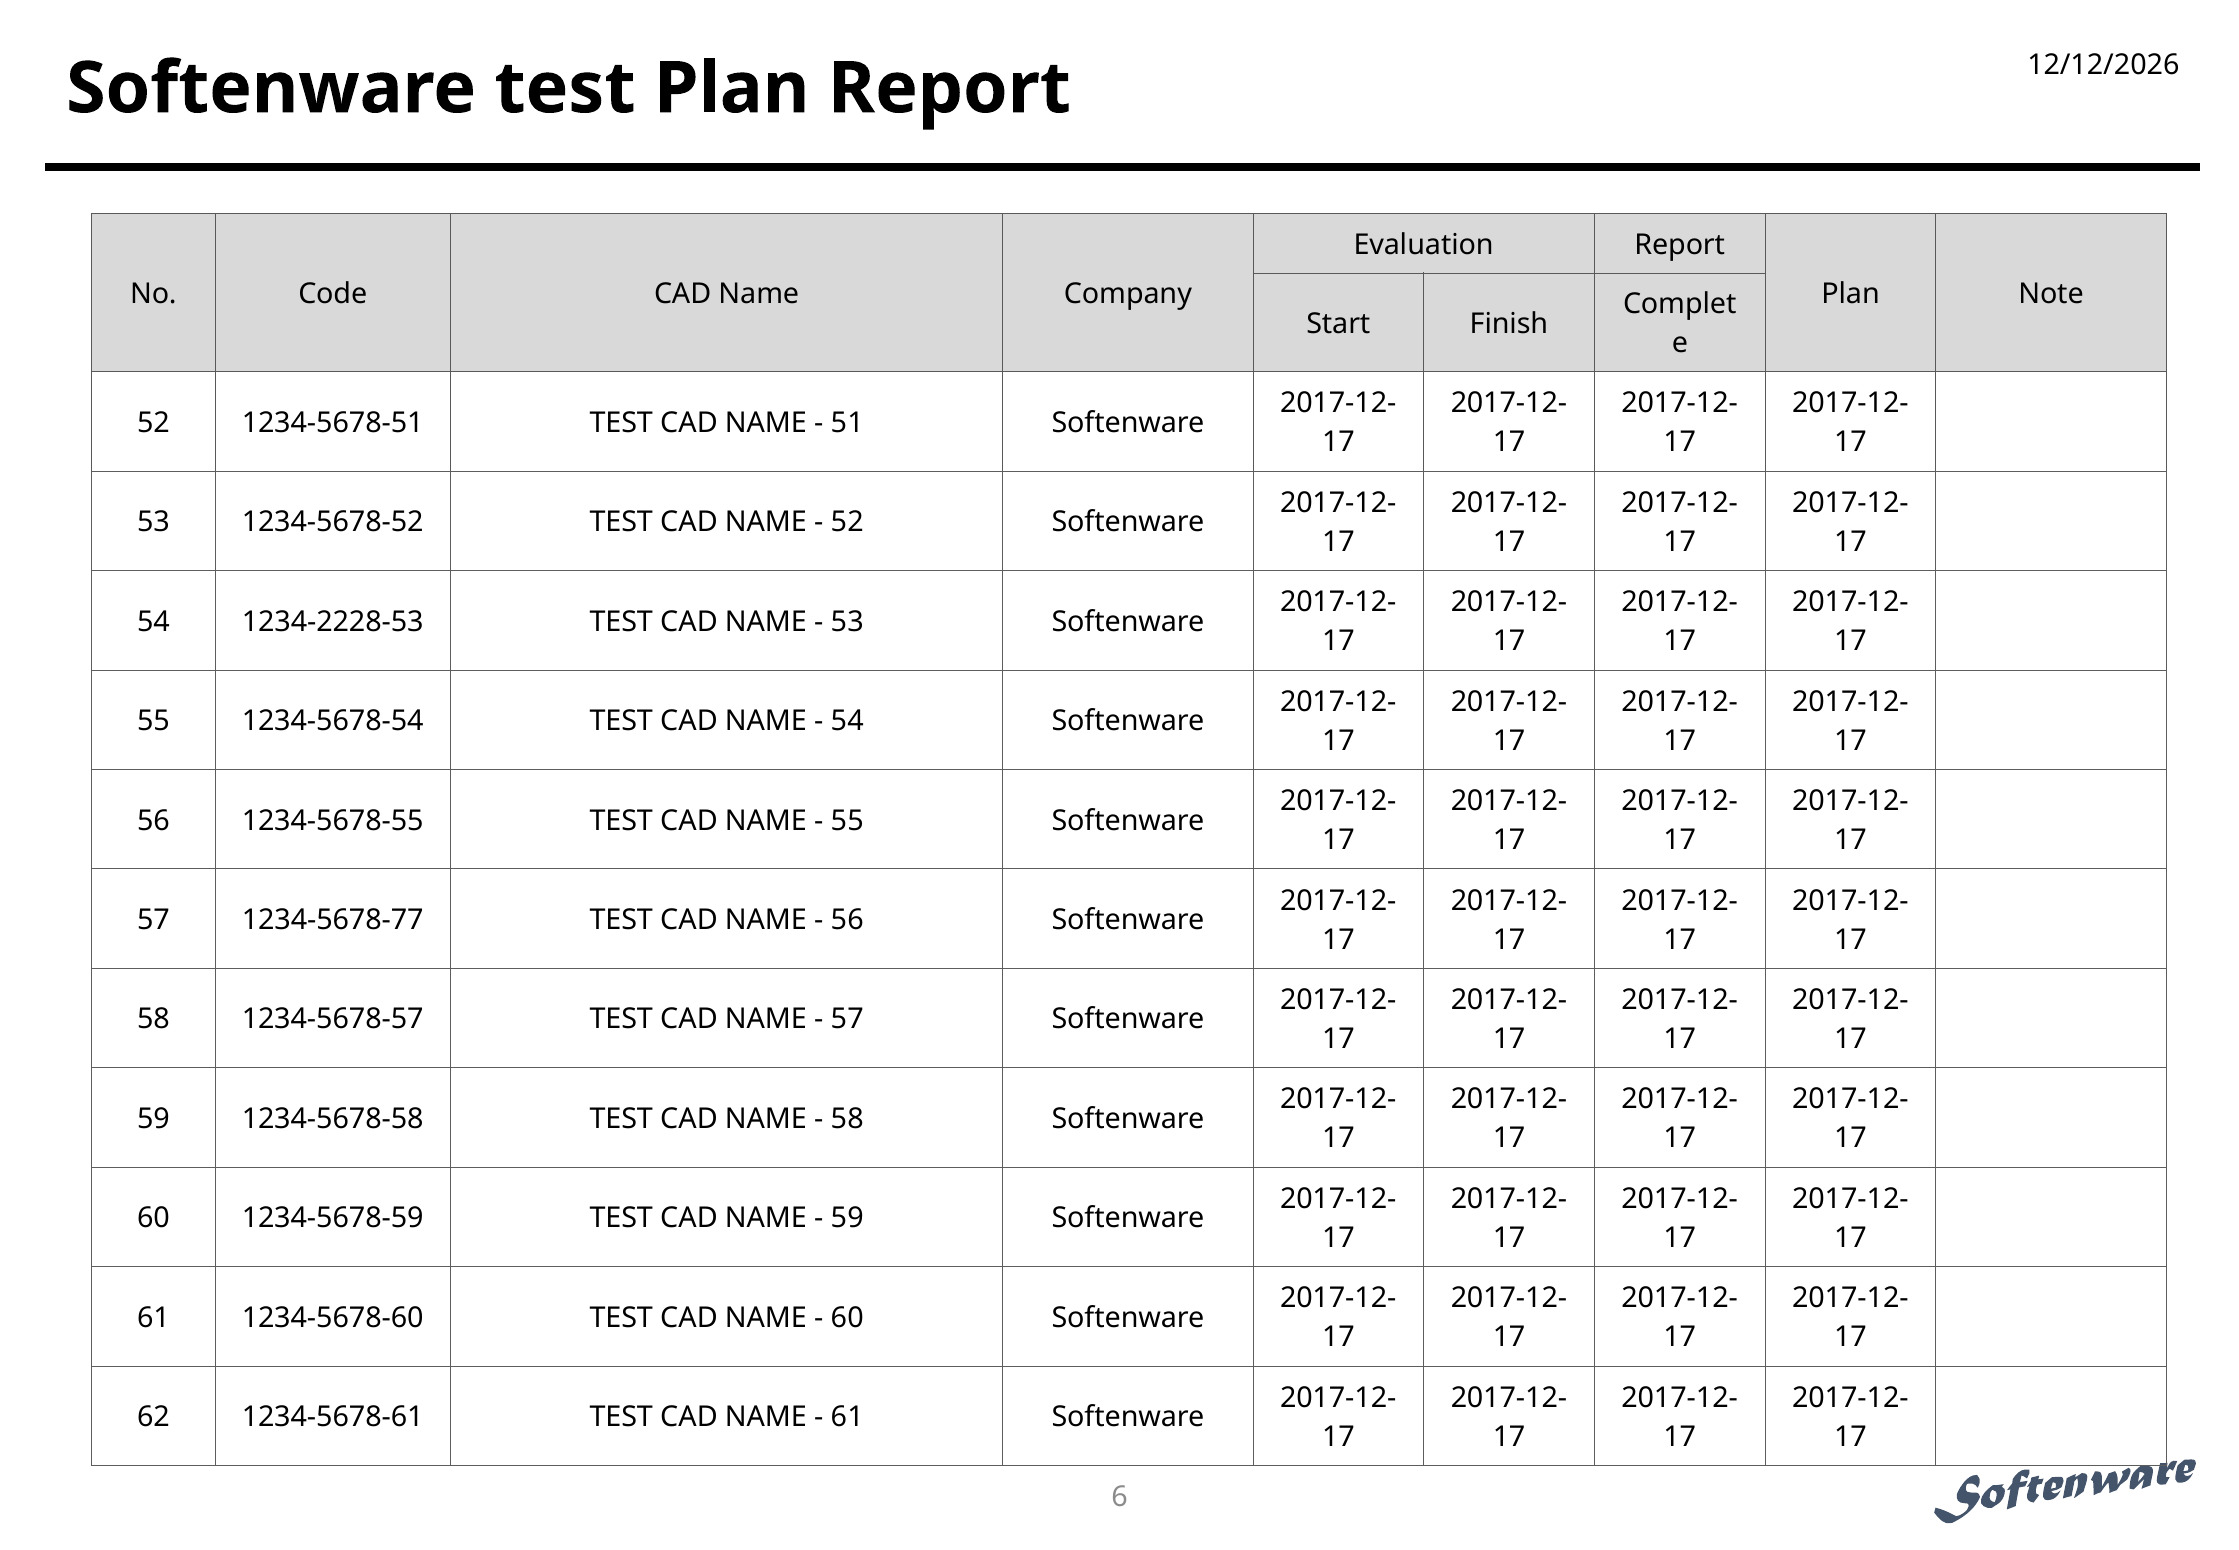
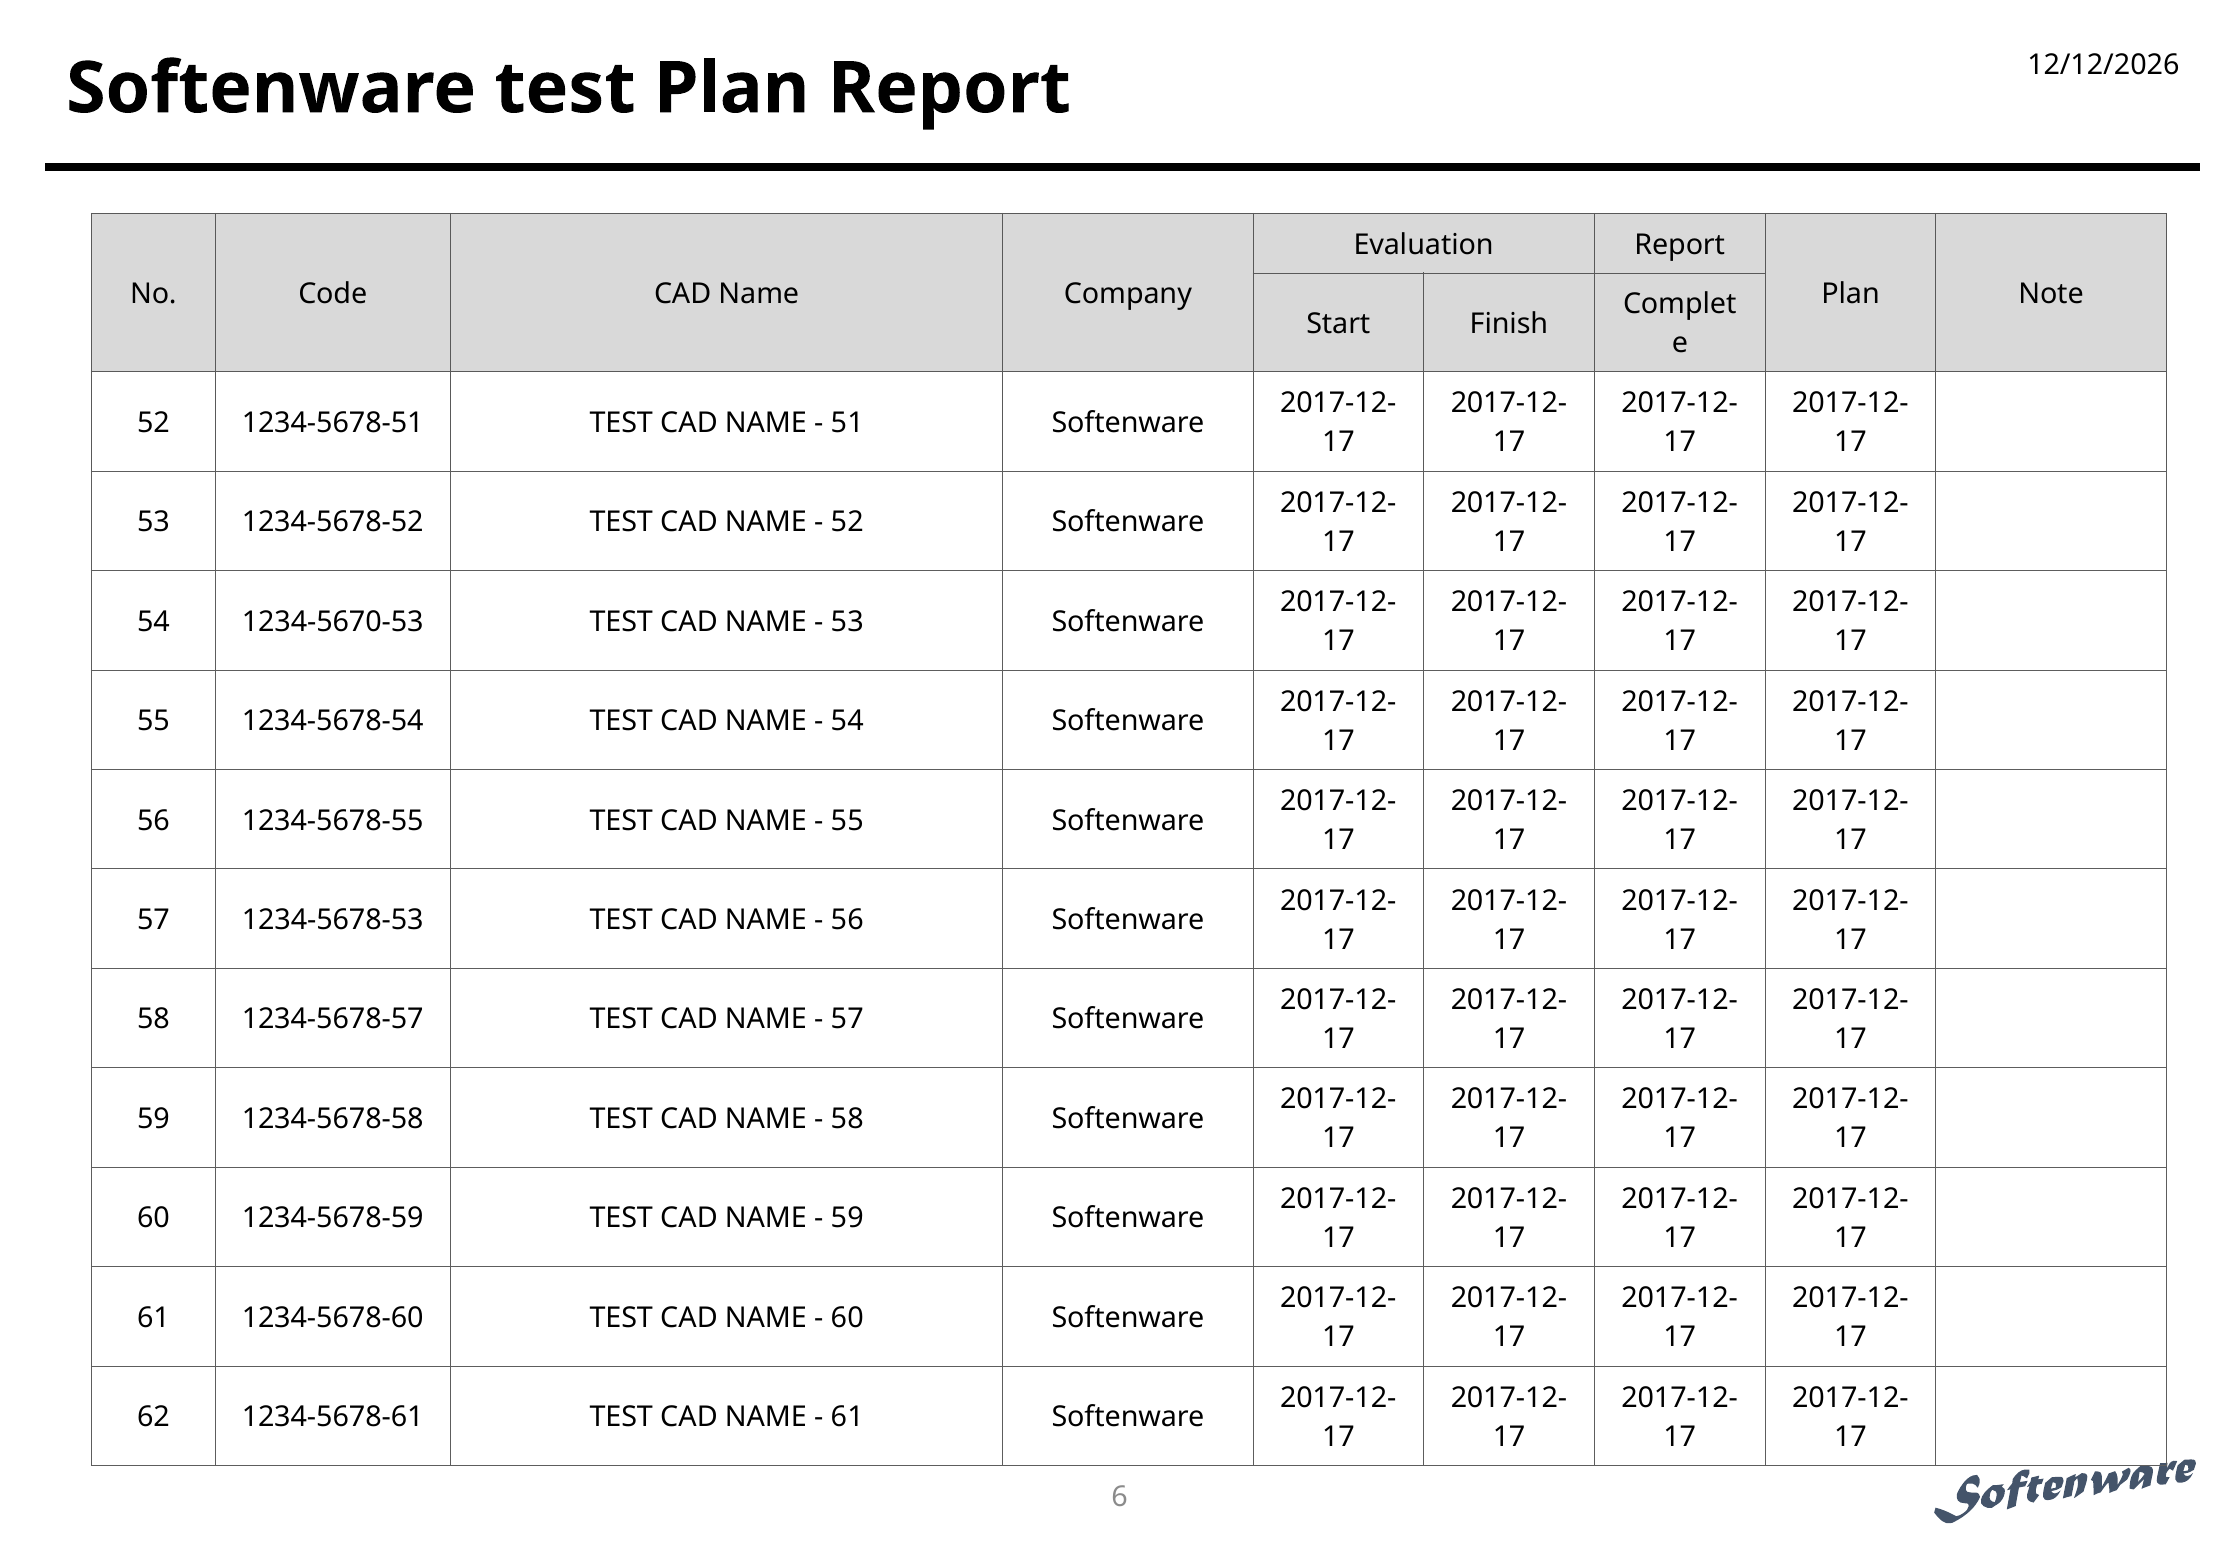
1234-2228-53: 1234-2228-53 -> 1234-5670-53
1234-5678-77: 1234-5678-77 -> 1234-5678-53
